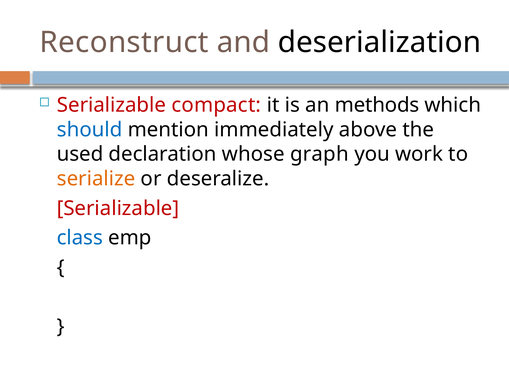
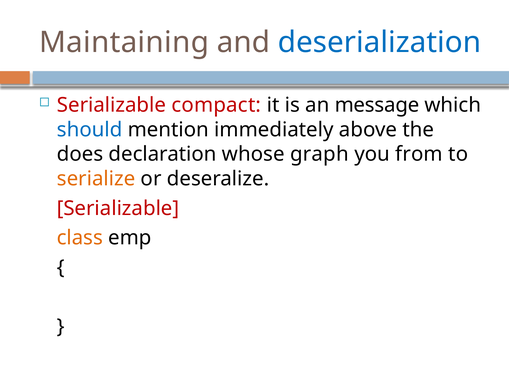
Reconstruct: Reconstruct -> Maintaining
deserialization colour: black -> blue
methods: methods -> message
used: used -> does
work: work -> from
class colour: blue -> orange
